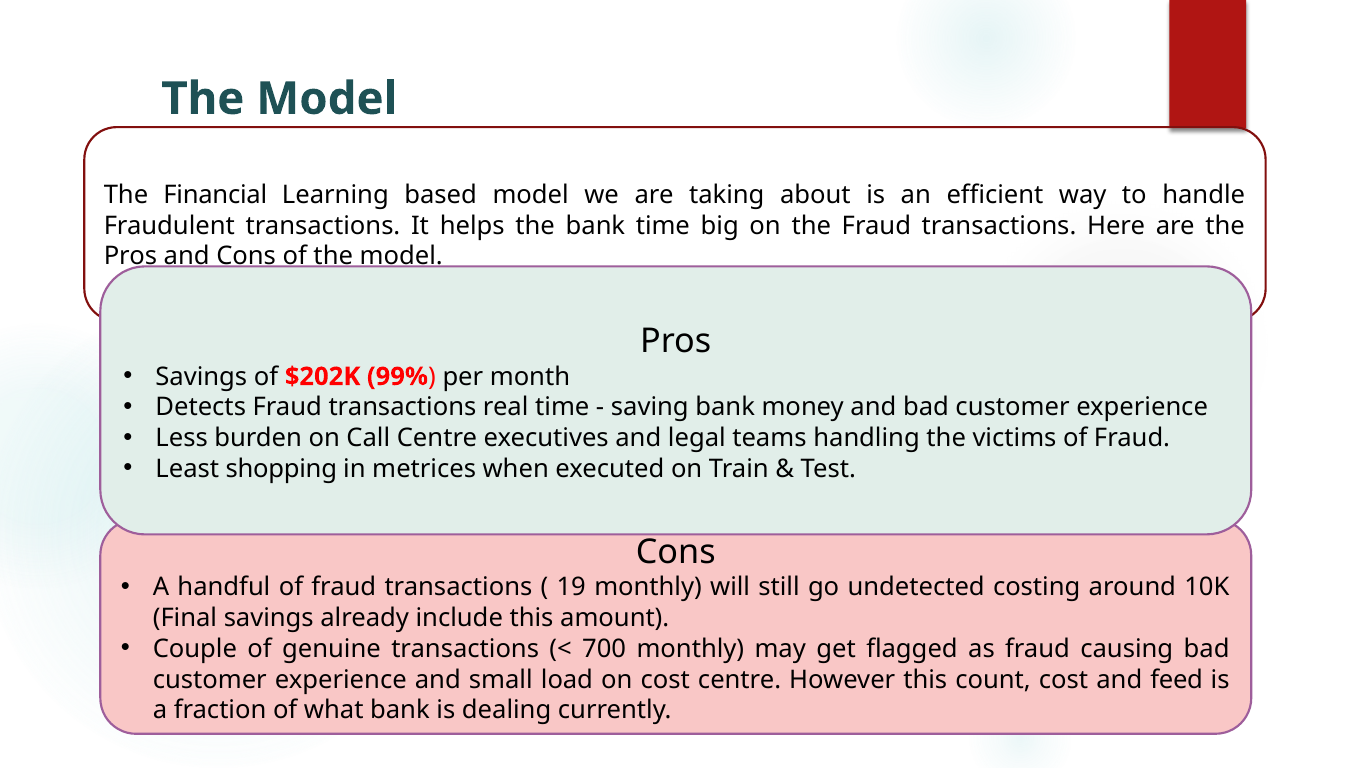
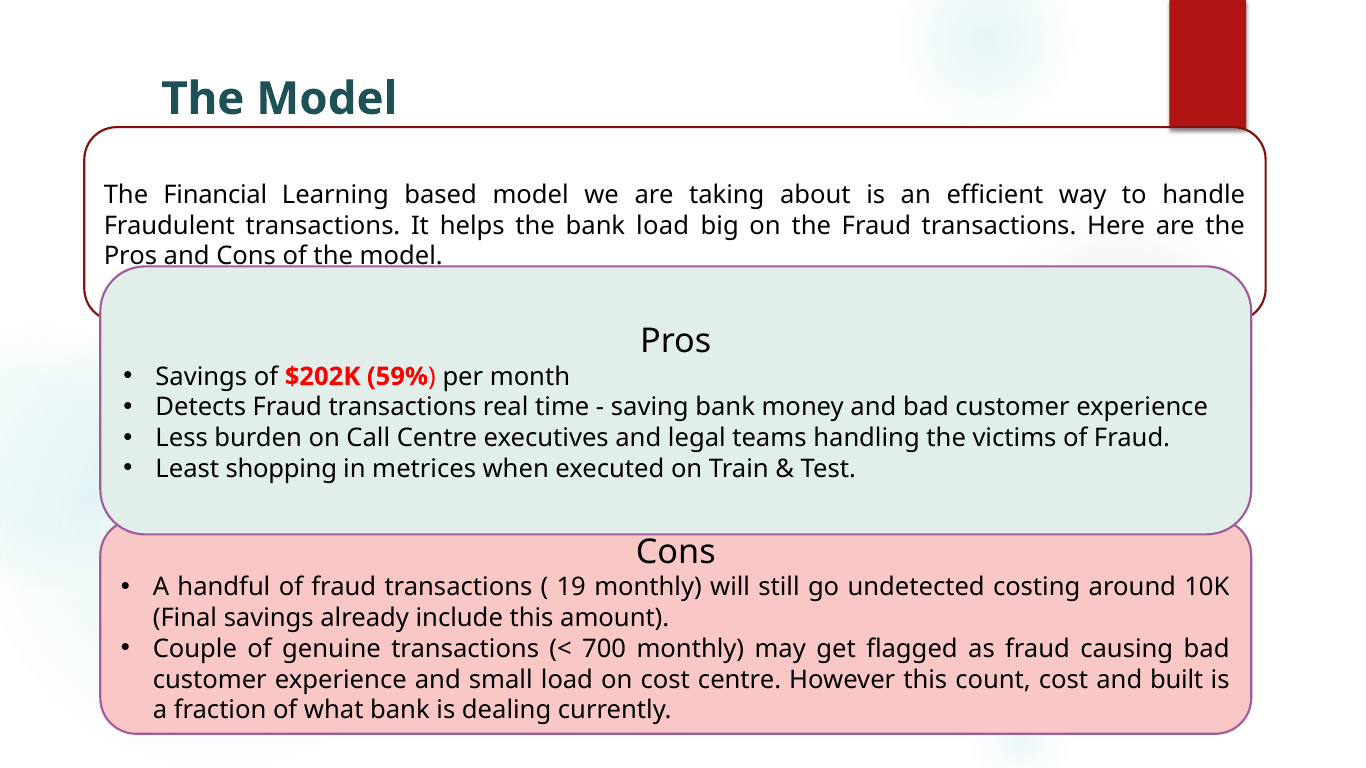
bank time: time -> load
99%: 99% -> 59%
feed: feed -> built
